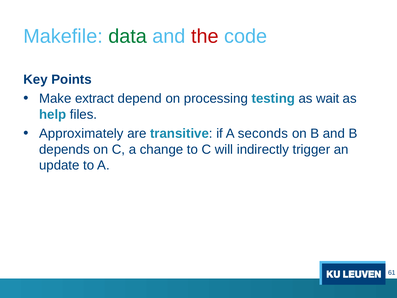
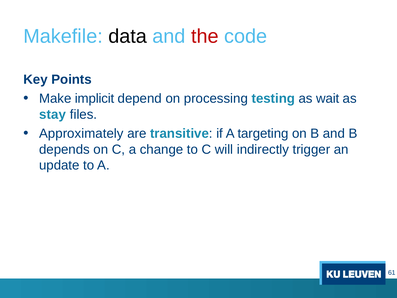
data colour: green -> black
extract: extract -> implicit
help: help -> stay
seconds: seconds -> targeting
